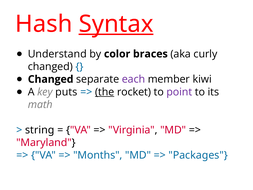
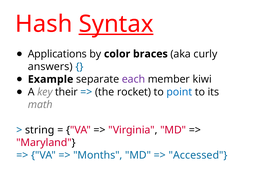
Understand: Understand -> Applications
changed at (50, 67): changed -> answers
Changed at (51, 79): Changed -> Example
puts: puts -> their
the underline: present -> none
point colour: purple -> blue
Packages: Packages -> Accessed
